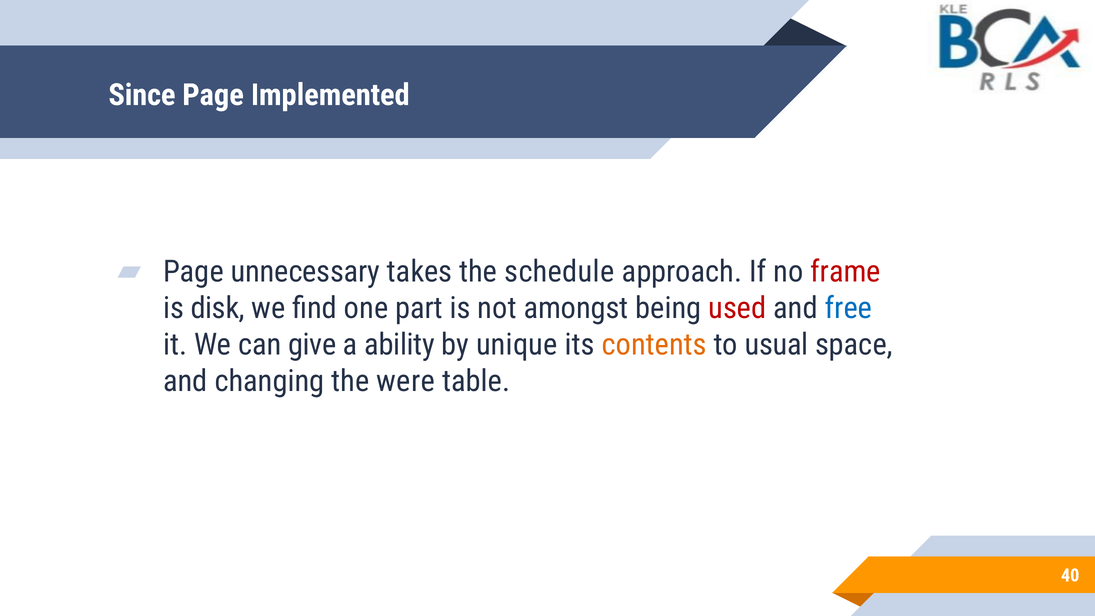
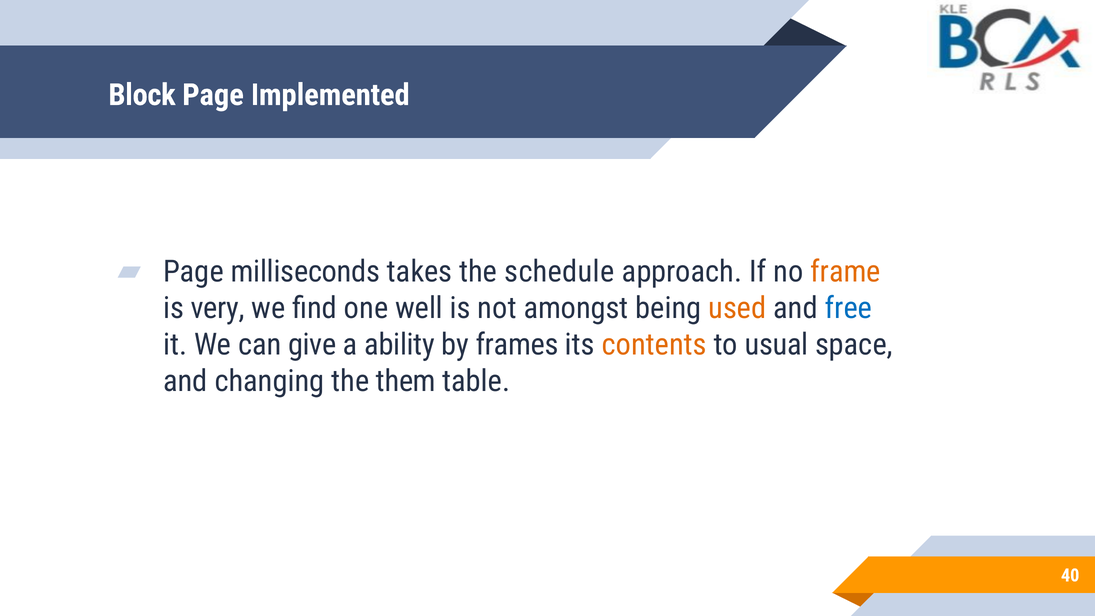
Since: Since -> Block
unnecessary: unnecessary -> milliseconds
frame colour: red -> orange
disk: disk -> very
part: part -> well
used colour: red -> orange
unique: unique -> frames
were: were -> them
